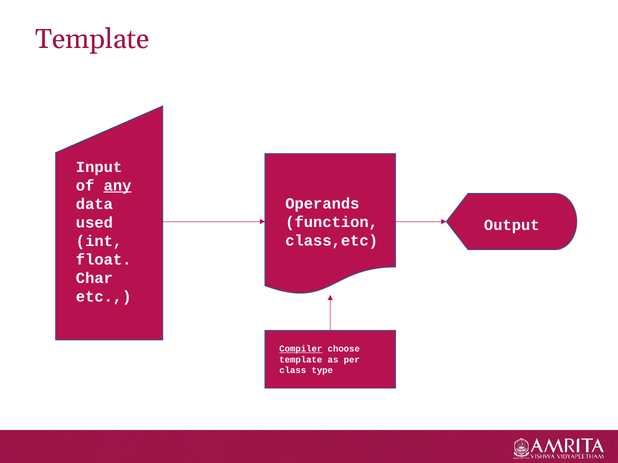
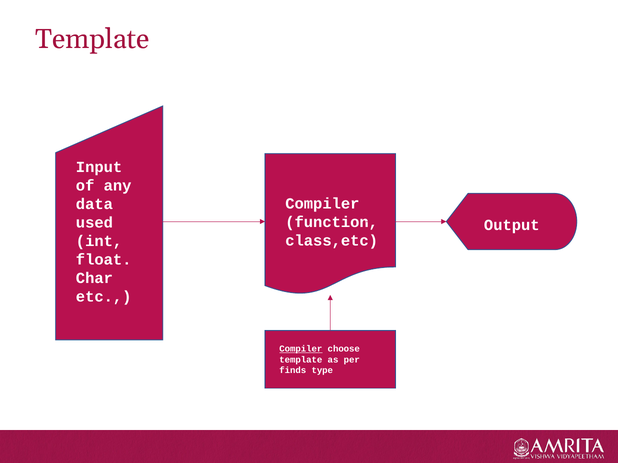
any underline: present -> none
Operands at (322, 204): Operands -> Compiler
class: class -> finds
